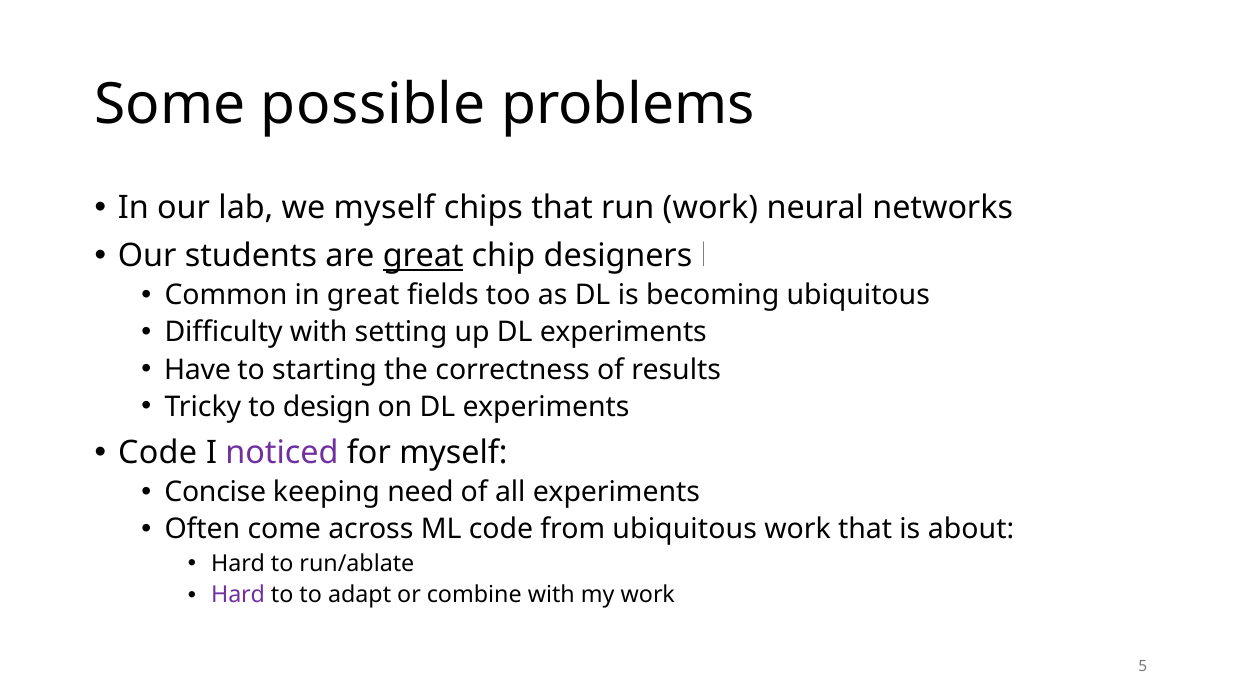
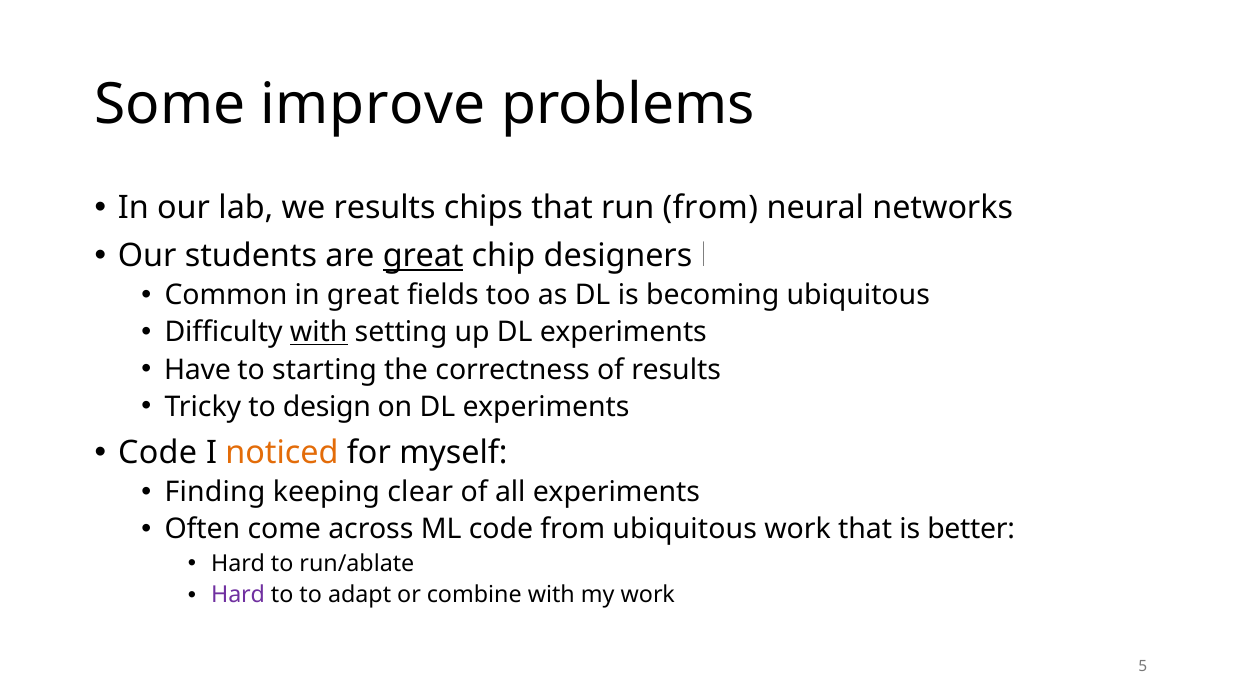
possible: possible -> improve
we myself: myself -> results
run work: work -> from
with at (319, 332) underline: none -> present
noticed colour: purple -> orange
Concise: Concise -> Finding
need: need -> clear
about: about -> better
